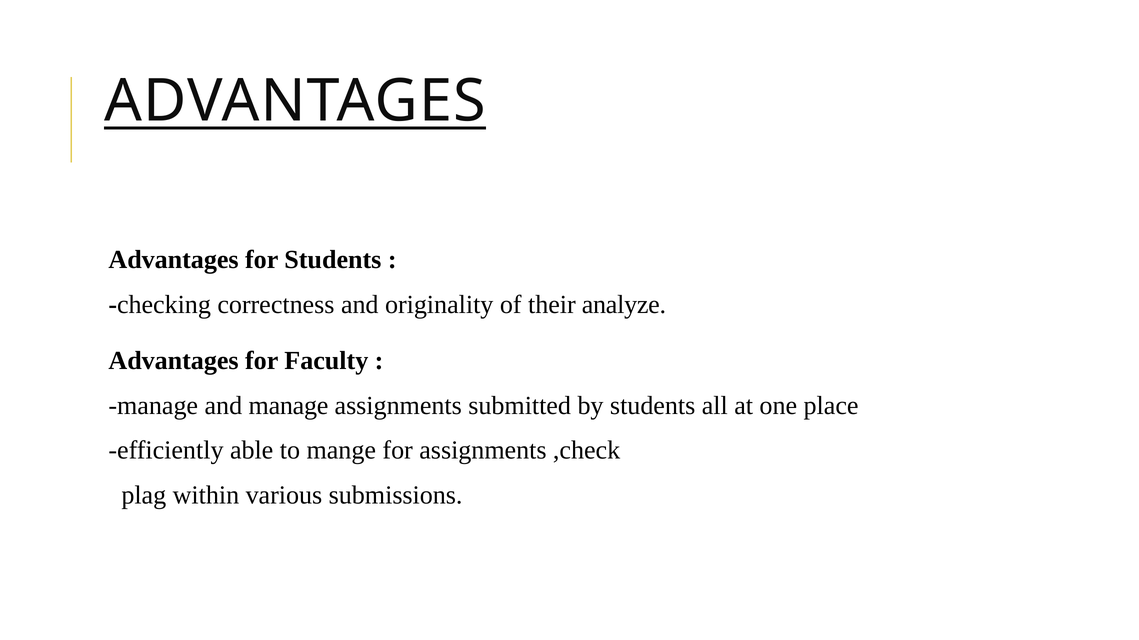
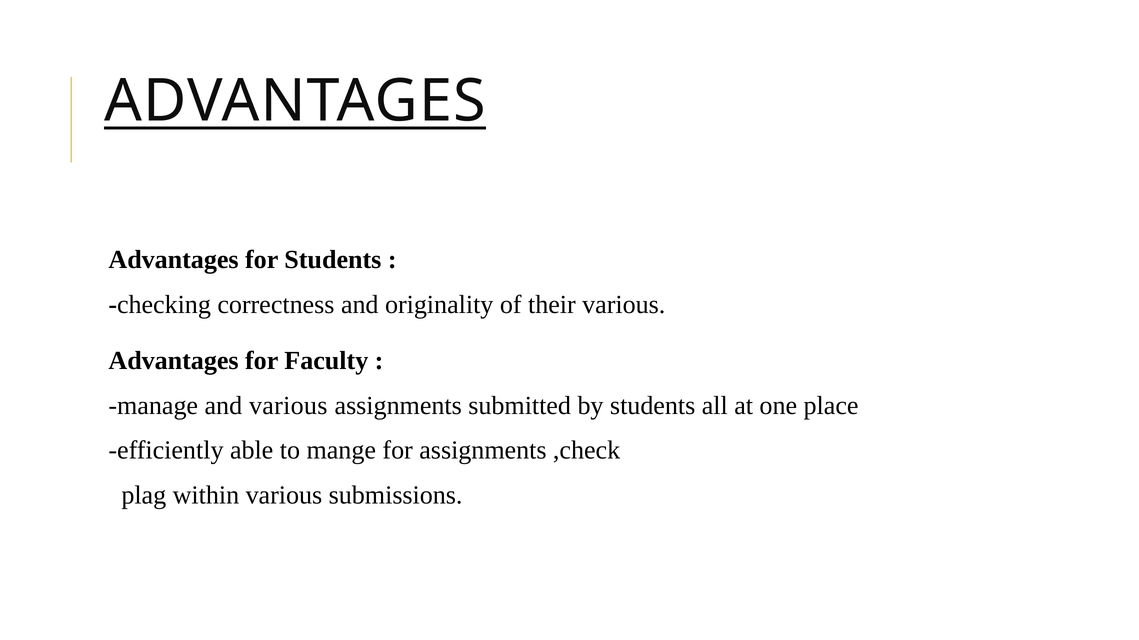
their analyze: analyze -> various
and manage: manage -> various
